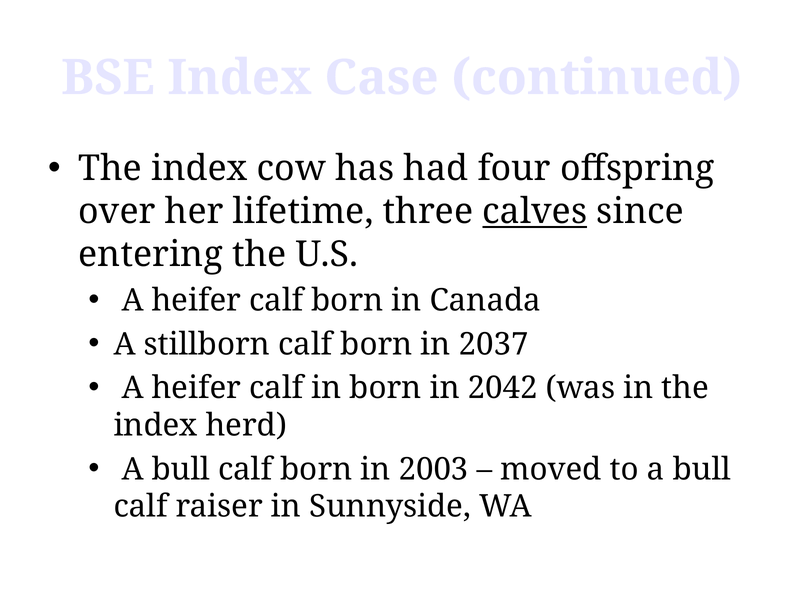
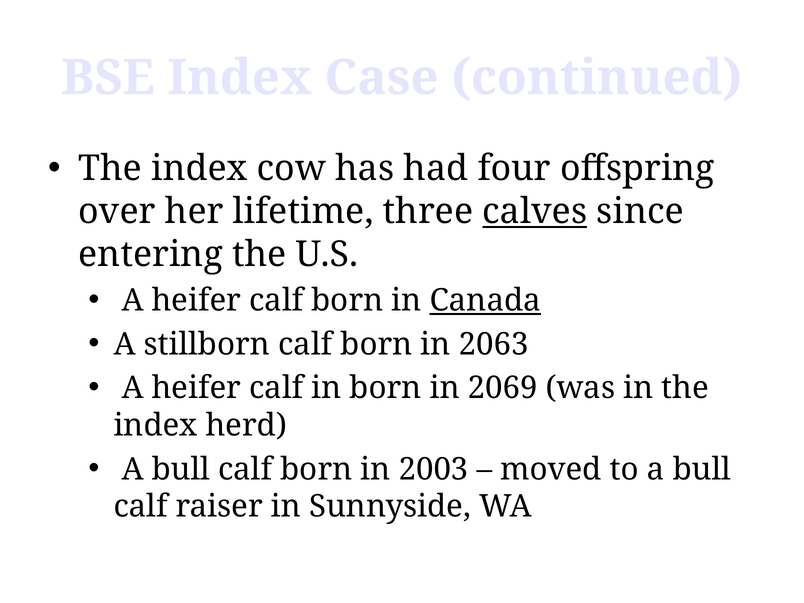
Canada underline: none -> present
2037: 2037 -> 2063
2042: 2042 -> 2069
